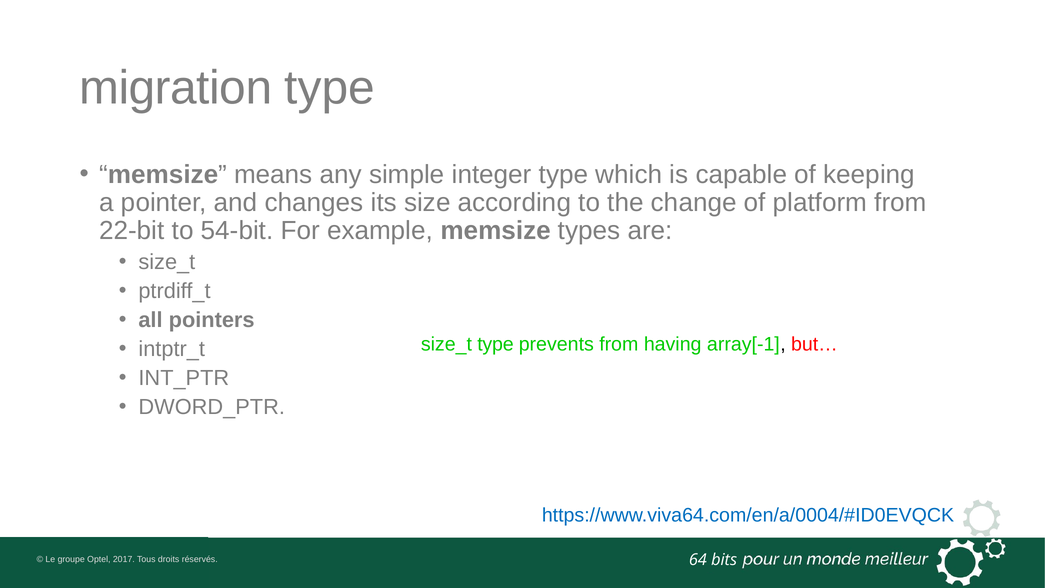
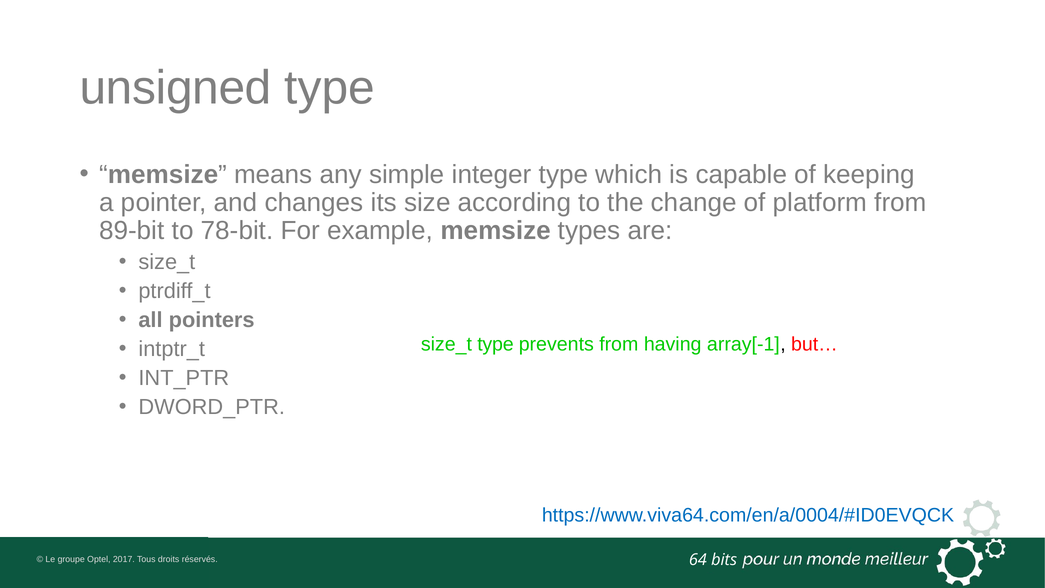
migration: migration -> unsigned
22-bit: 22-bit -> 89-bit
54-bit: 54-bit -> 78-bit
